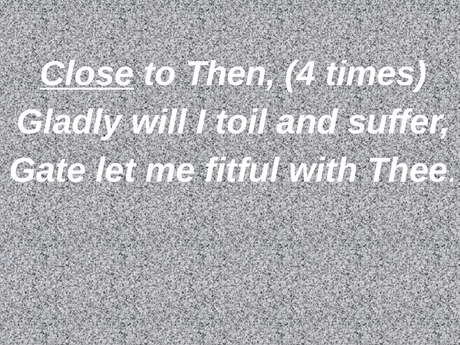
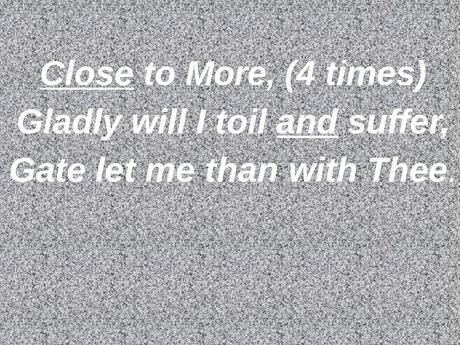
Then: Then -> More
and underline: none -> present
fitful: fitful -> than
